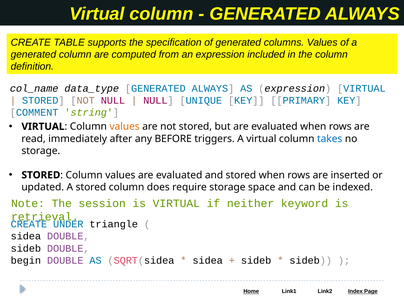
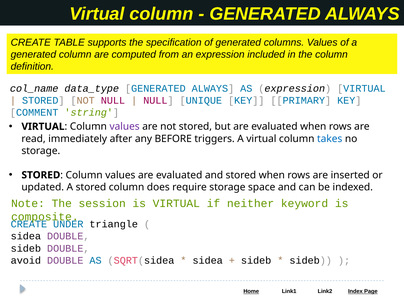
values at (125, 127) colour: orange -> purple
retrieval: retrieval -> composite
begin: begin -> avoid
